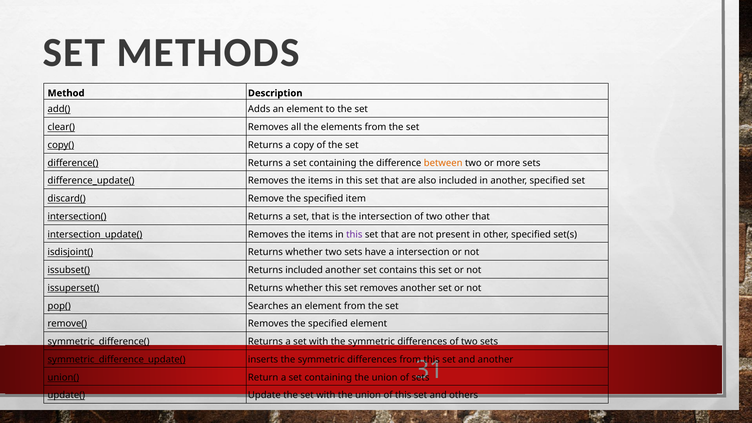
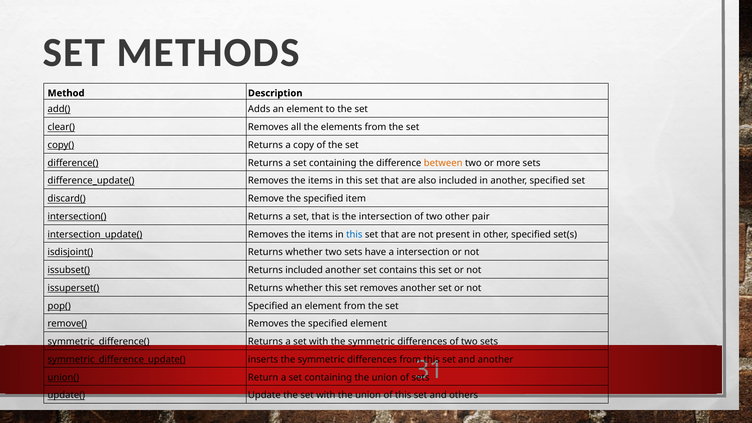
other that: that -> pair
this at (354, 234) colour: purple -> blue
pop( Searches: Searches -> Specified
